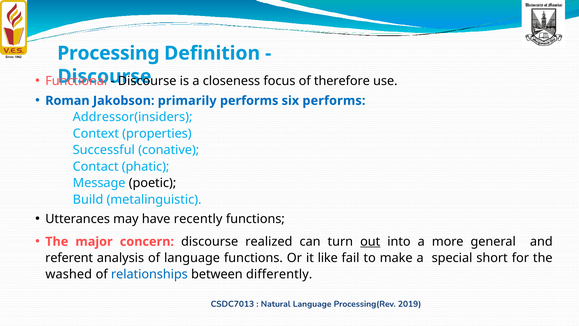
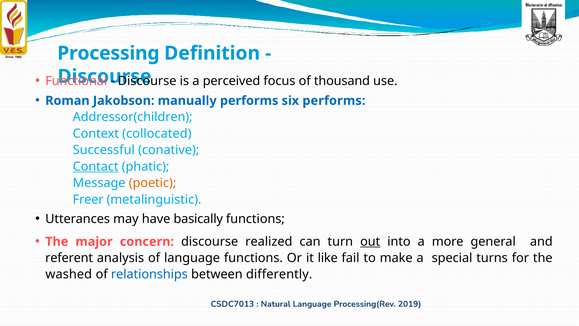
closeness: closeness -> perceived
therefore: therefore -> thousand
primarily: primarily -> manually
Addressor(insiders: Addressor(insiders -> Addressor(children
properties: properties -> collocated
Contact underline: none -> present
poetic colour: black -> orange
Build: Build -> Freer
recently: recently -> basically
short: short -> turns
